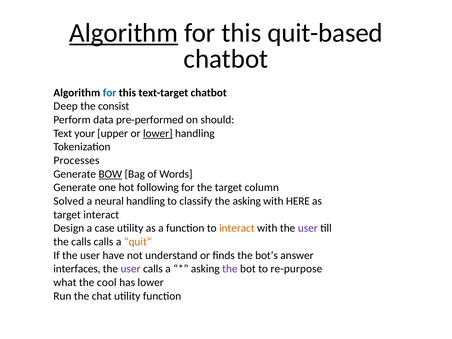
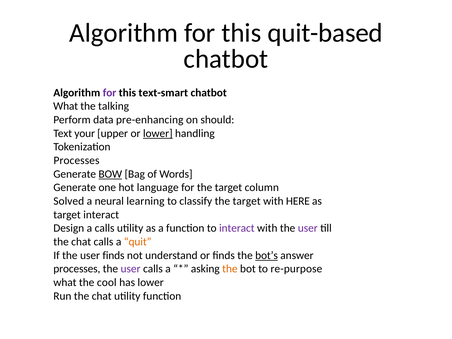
Algorithm at (124, 33) underline: present -> none
for at (110, 93) colour: blue -> purple
text-target: text-target -> text-smart
Deep at (66, 106): Deep -> What
consist: consist -> talking
pre-performed: pre-performed -> pre-enhancing
following: following -> language
neural handling: handling -> learning
classify the asking: asking -> target
a case: case -> calls
interact at (237, 228) colour: orange -> purple
calls at (81, 242): calls -> chat
user have: have -> finds
bot’s underline: none -> present
interfaces at (77, 269): interfaces -> processes
the at (230, 269) colour: purple -> orange
